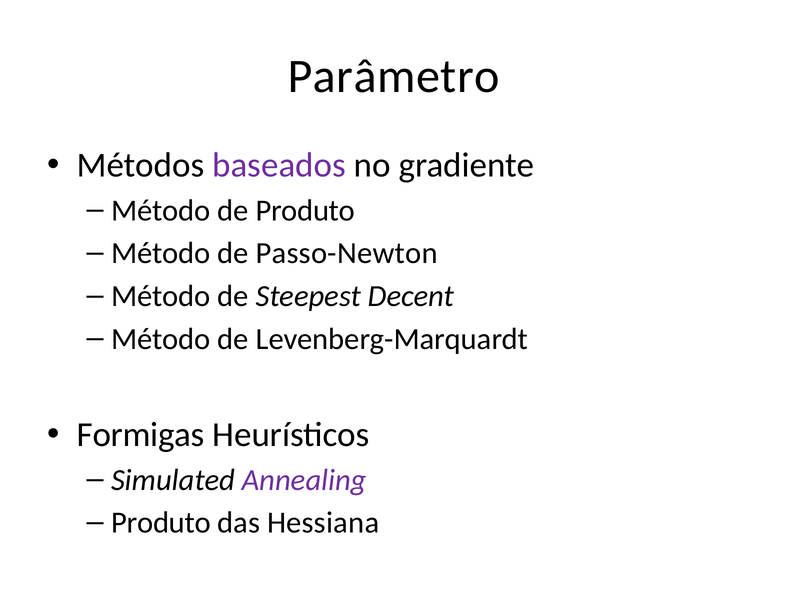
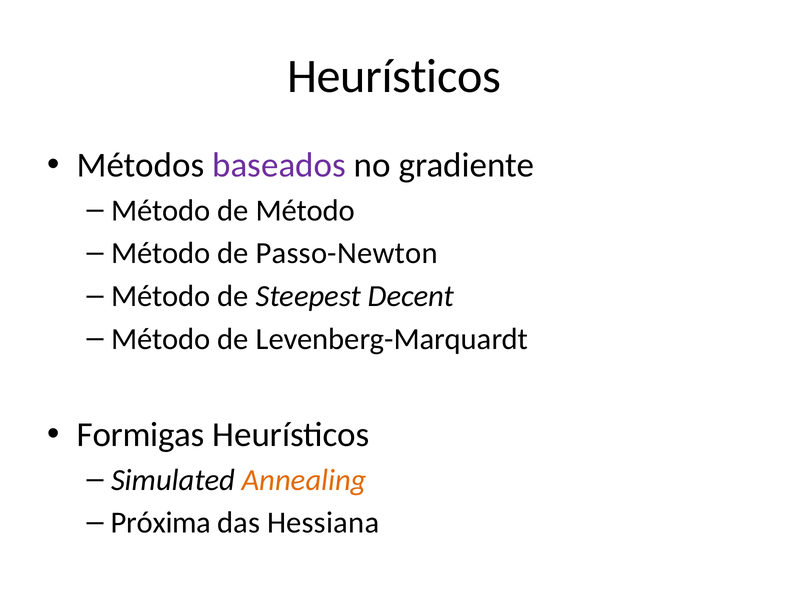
Parâmetro at (394, 76): Parâmetro -> Heurísticos
de Produto: Produto -> Método
Annealing colour: purple -> orange
Produto at (161, 523): Produto -> Próxima
